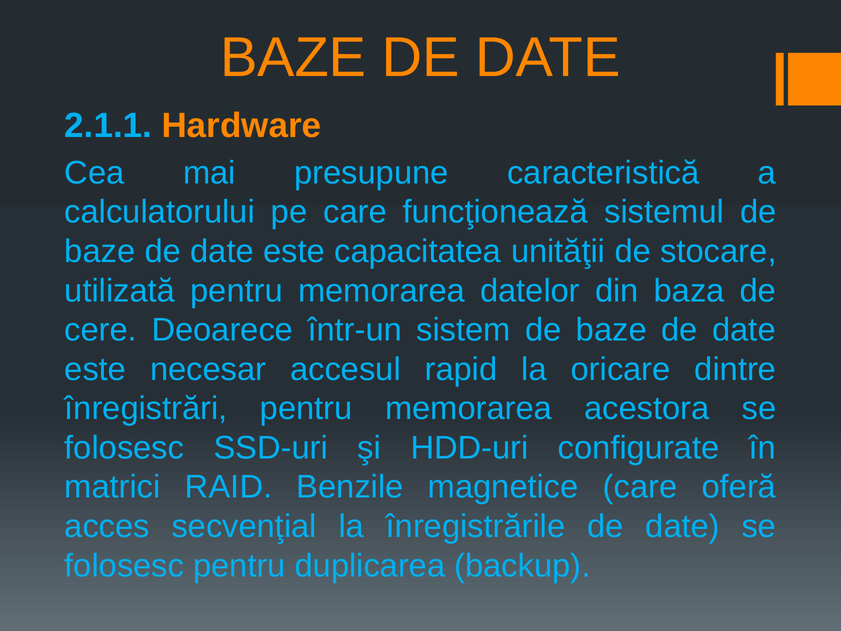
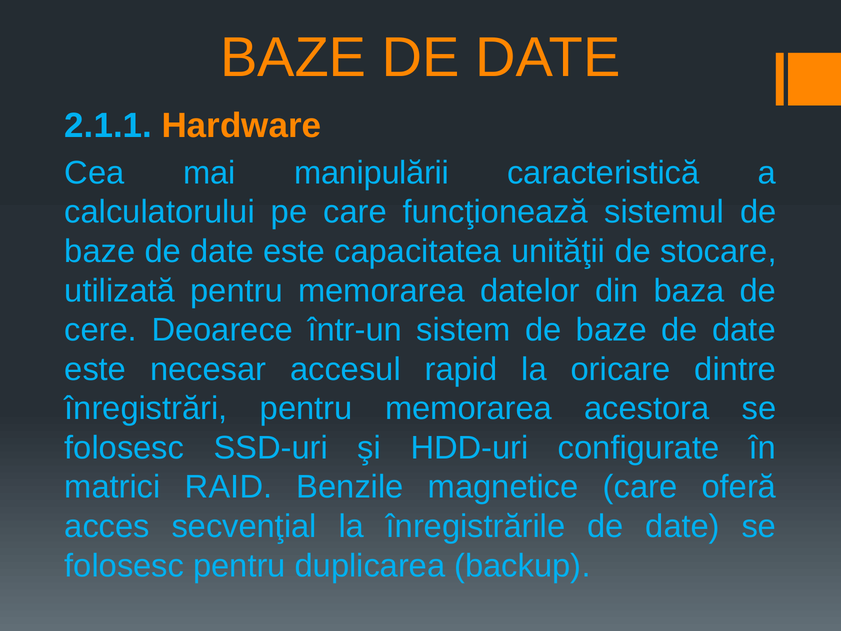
presupune: presupune -> manipulării
